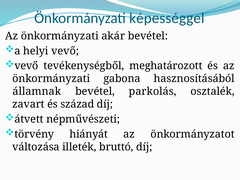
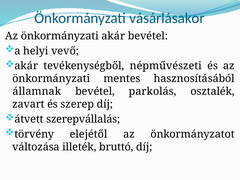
képességgel: képességgel -> vásárlásakor
vevő at (26, 66): vevő -> akár
meghatározott: meghatározott -> népművészeti
gabona: gabona -> mentes
század: század -> szerep
népművészeti: népművészeti -> szerepvállalás
hiányát: hiányát -> elejétől
